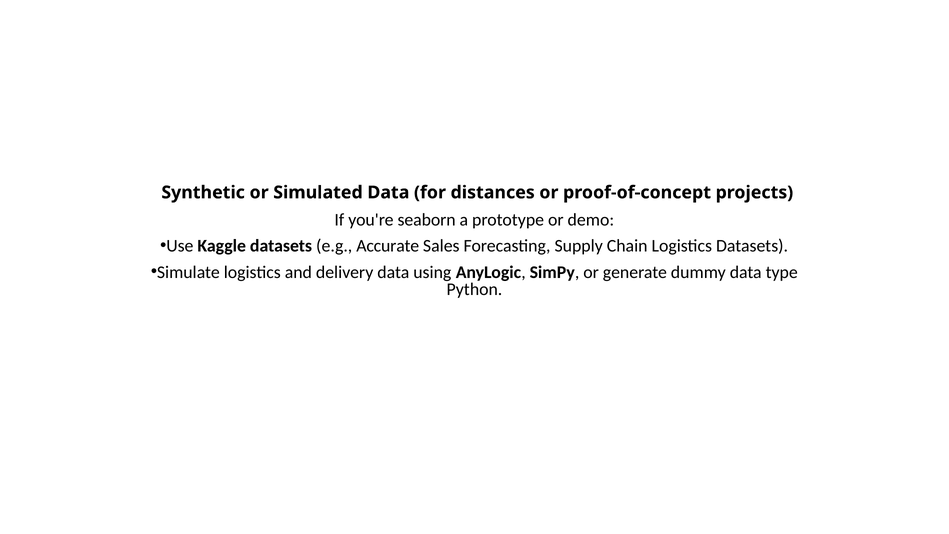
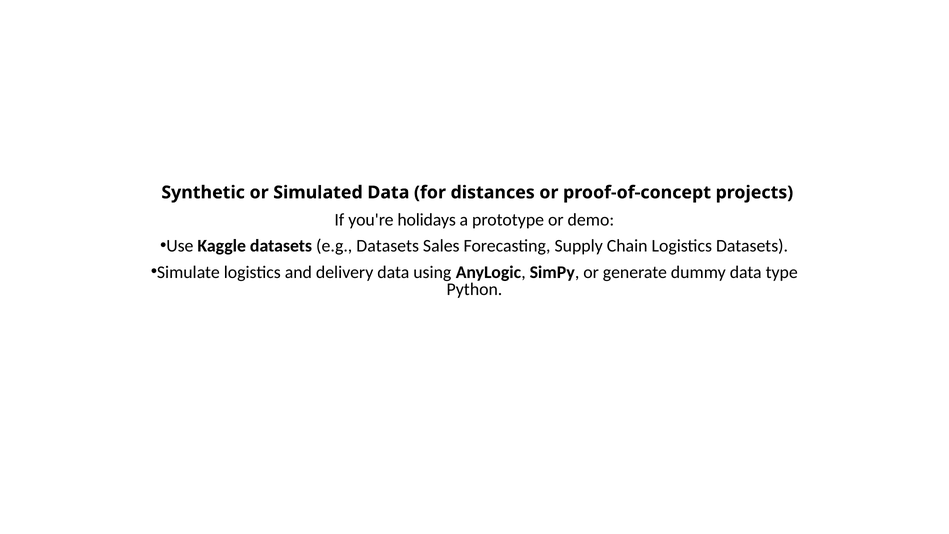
seaborn: seaborn -> holidays
e.g Accurate: Accurate -> Datasets
